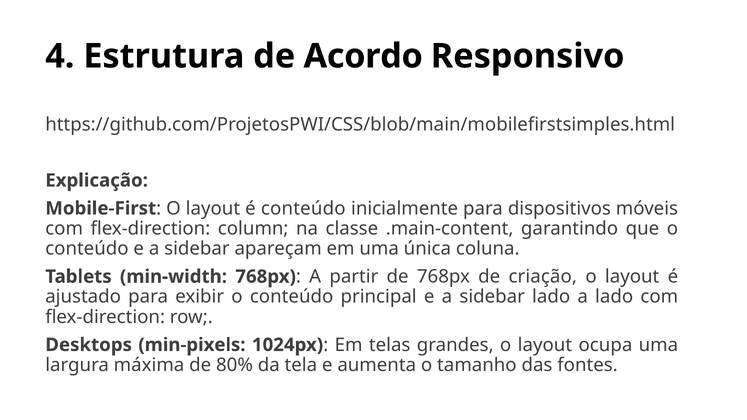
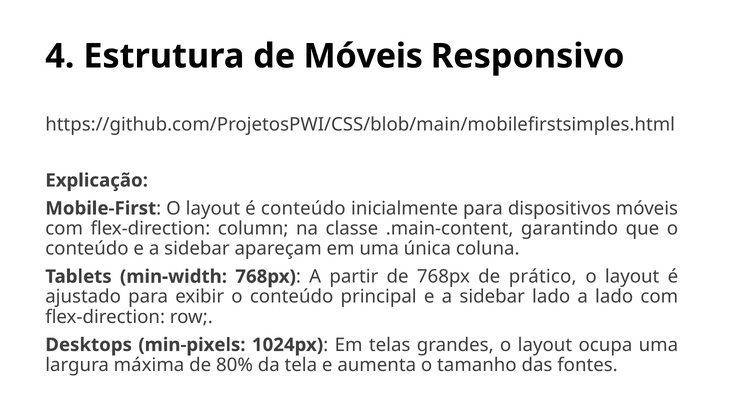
de Acordo: Acordo -> Móveis
criação: criação -> prático
